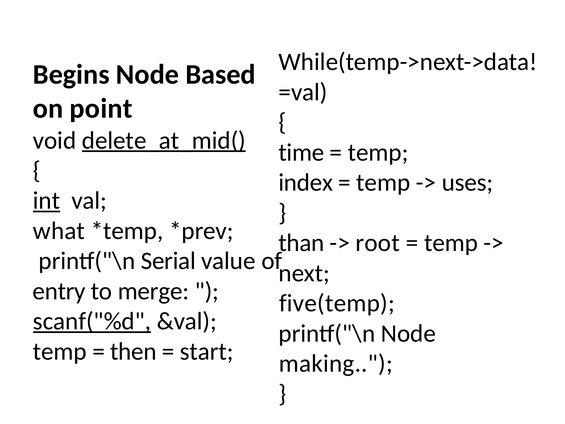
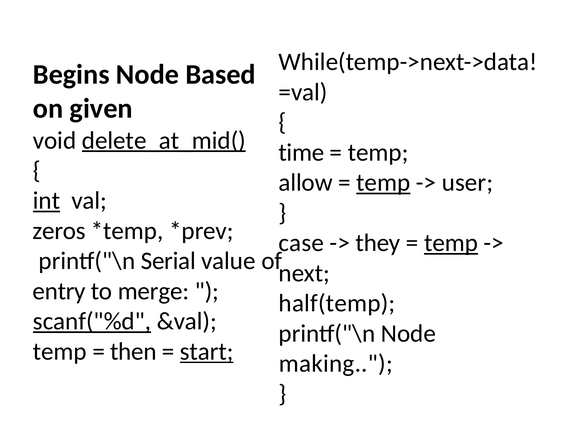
point: point -> given
index: index -> allow
temp at (383, 183) underline: none -> present
uses: uses -> user
what: what -> zeros
than: than -> case
root: root -> they
temp at (451, 243) underline: none -> present
five(temp: five(temp -> half(temp
start underline: none -> present
